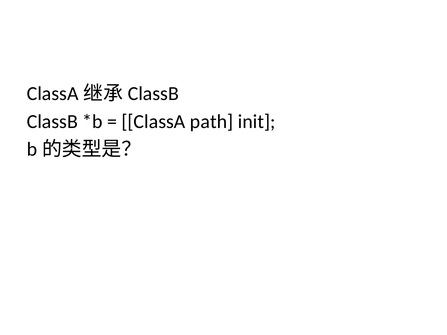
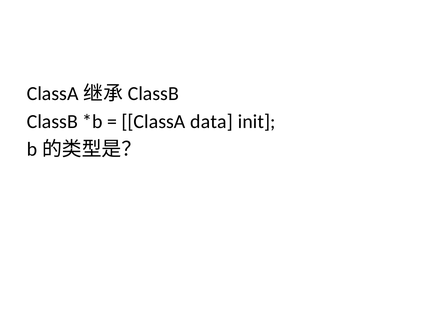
path: path -> data
